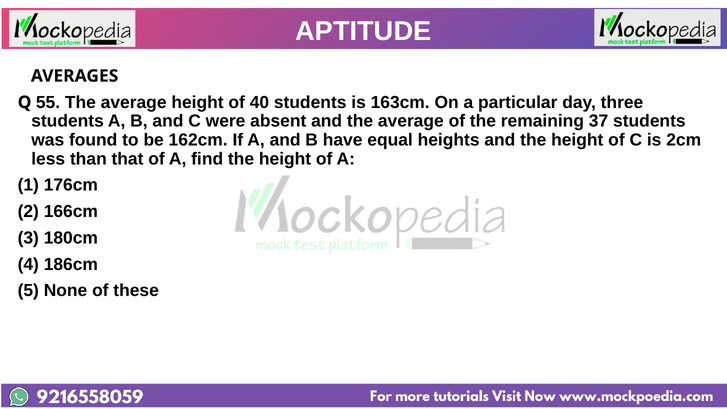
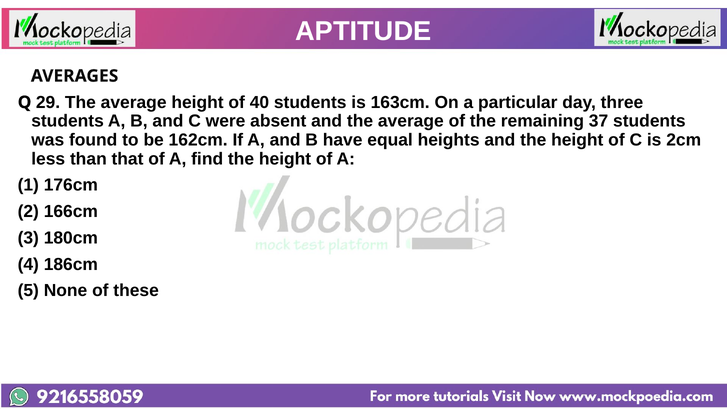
55: 55 -> 29
